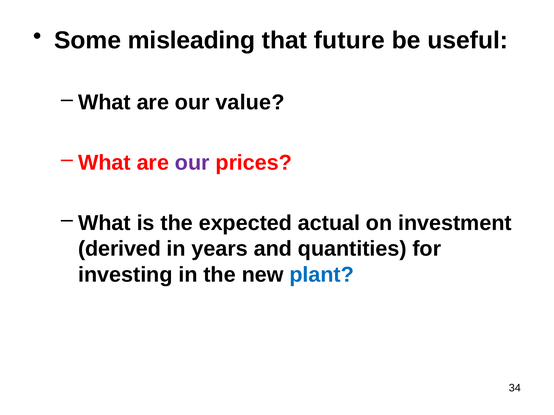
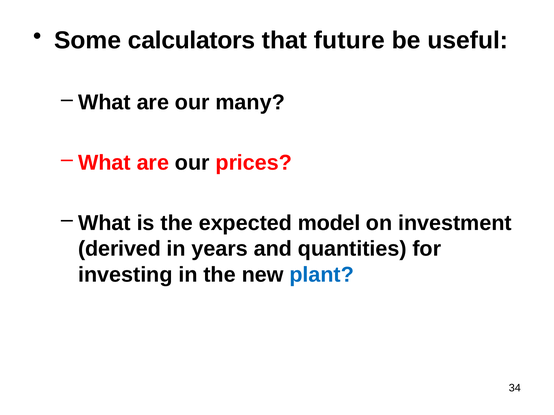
misleading: misleading -> calculators
value: value -> many
our at (192, 163) colour: purple -> black
actual: actual -> model
